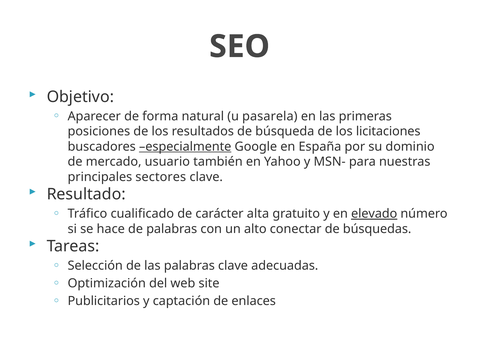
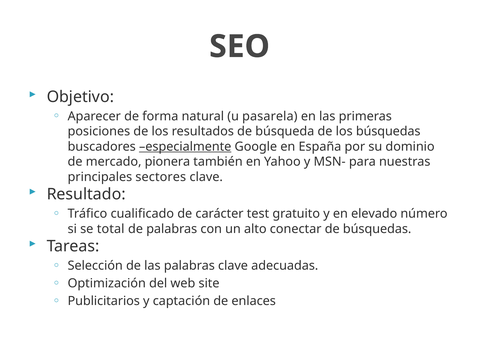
los licitaciones: licitaciones -> búsquedas
usuario: usuario -> pionera
alta: alta -> test
elevado underline: present -> none
hace: hace -> total
